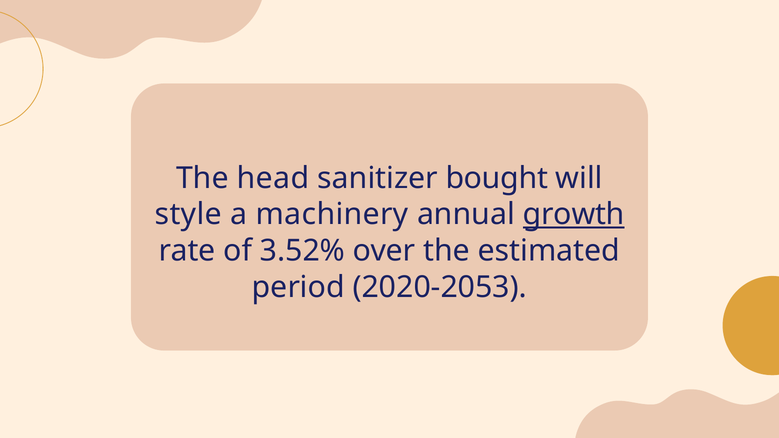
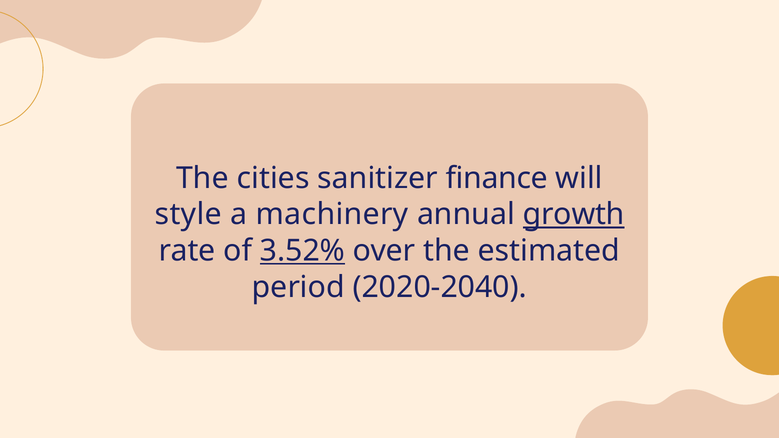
head: head -> cities
bought: bought -> finance
3.52% underline: none -> present
2020-2053: 2020-2053 -> 2020-2040
